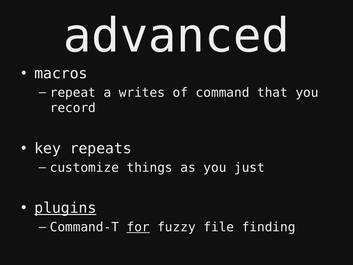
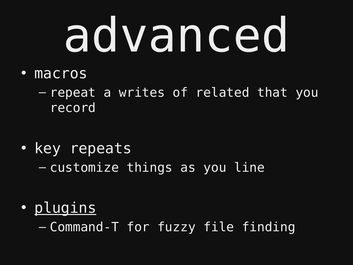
command: command -> related
just: just -> line
for underline: present -> none
